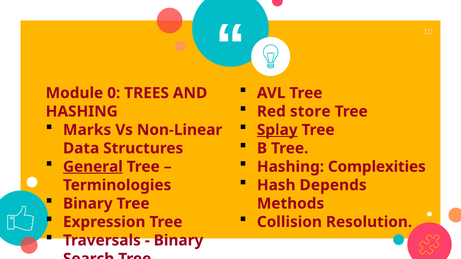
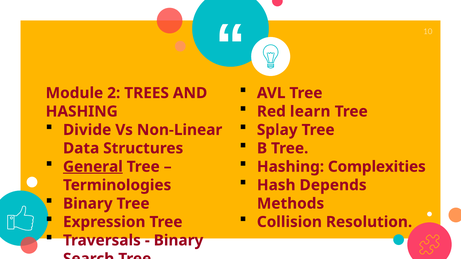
0: 0 -> 2
store: store -> learn
Marks: Marks -> Divide
Splay underline: present -> none
